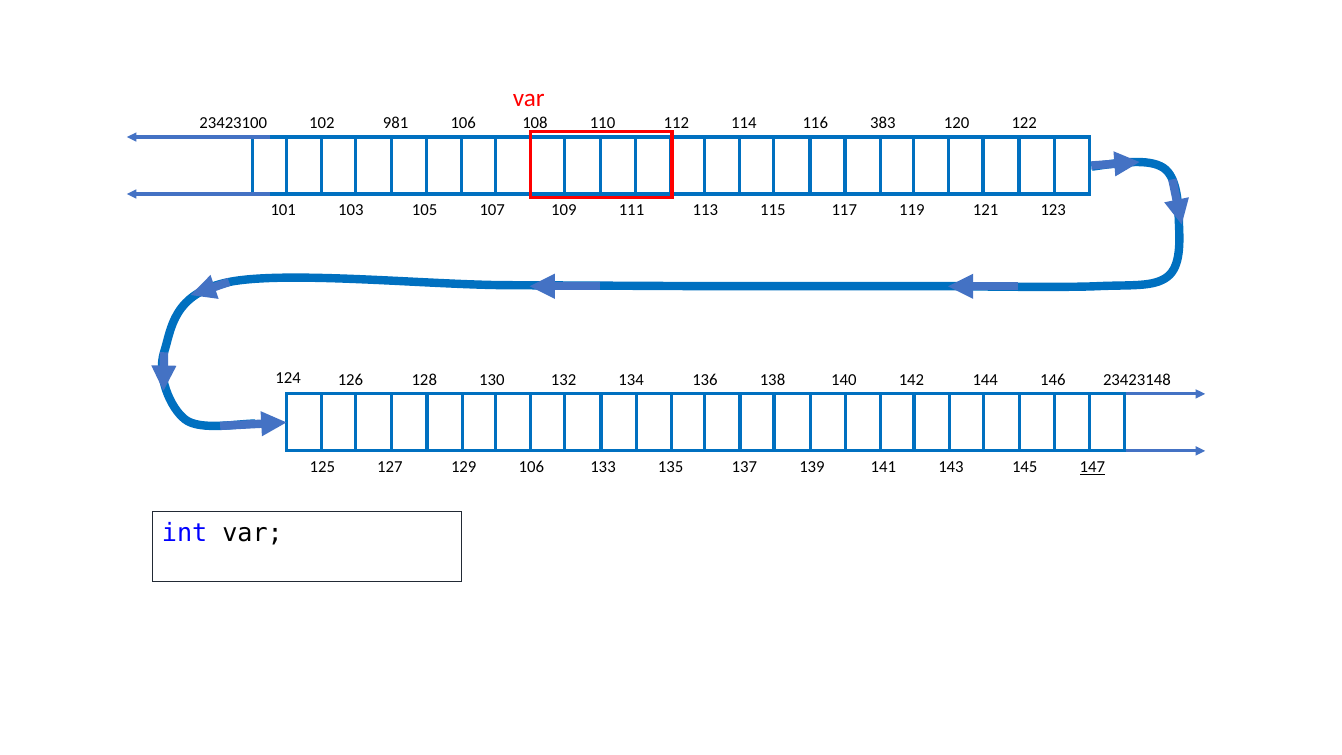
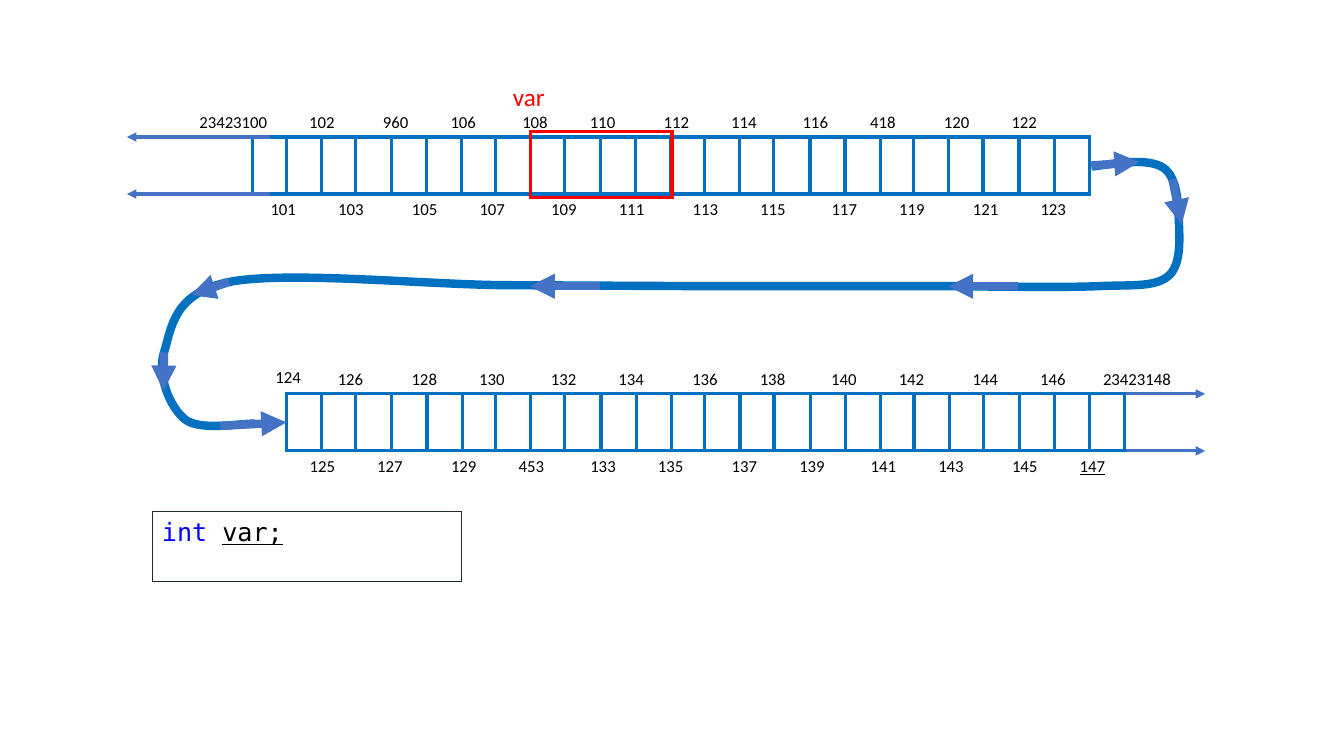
981: 981 -> 960
383: 383 -> 418
129 106: 106 -> 453
var at (253, 533) underline: none -> present
